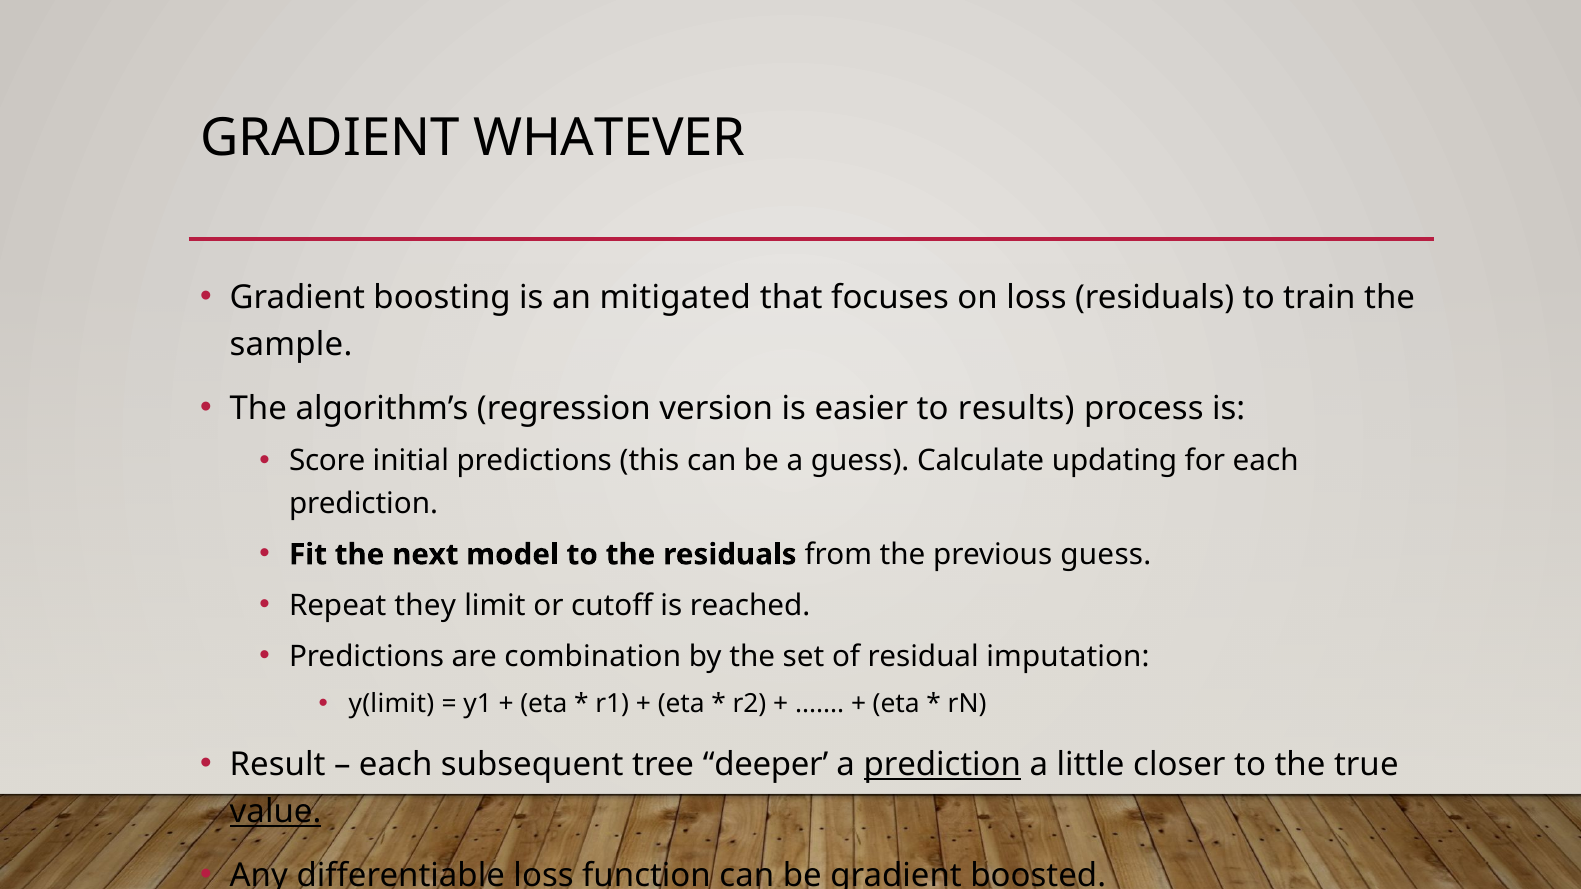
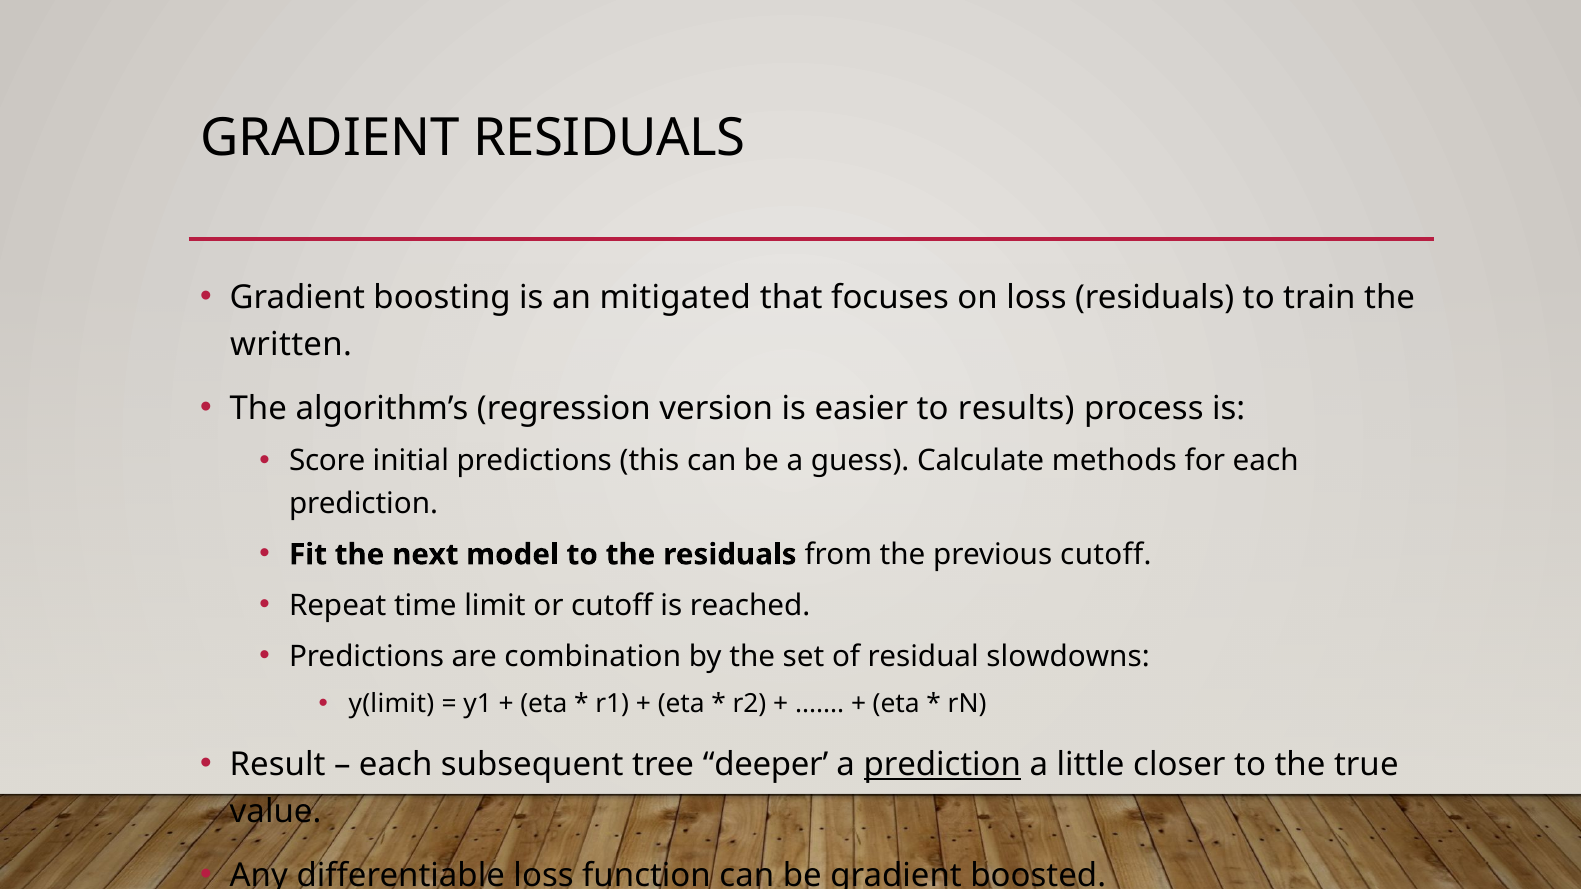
GRADIENT WHATEVER: WHATEVER -> RESIDUALS
sample: sample -> written
updating: updating -> methods
previous guess: guess -> cutoff
they: they -> time
imputation: imputation -> slowdowns
value underline: present -> none
